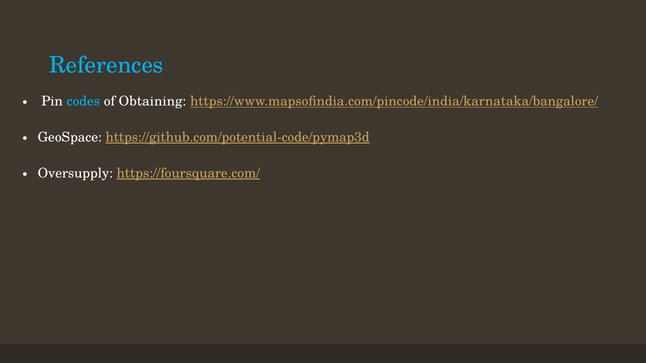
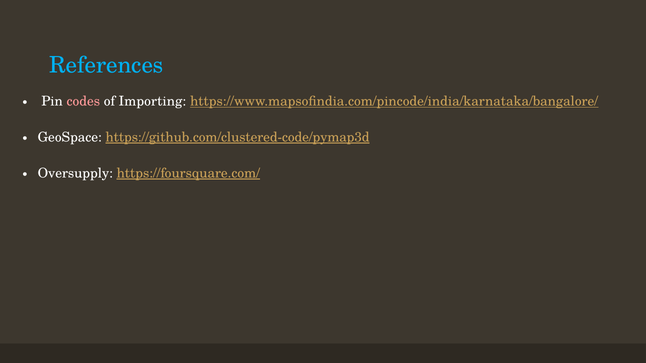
codes colour: light blue -> pink
Obtaining: Obtaining -> Importing
https://github.com/potential-code/pymap3d: https://github.com/potential-code/pymap3d -> https://github.com/clustered-code/pymap3d
